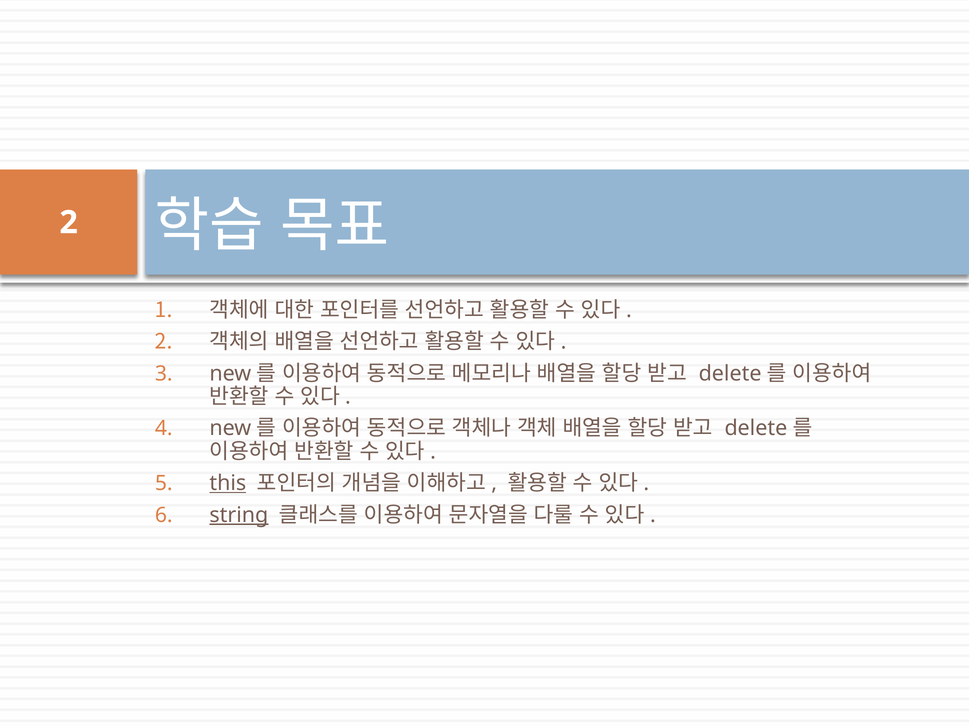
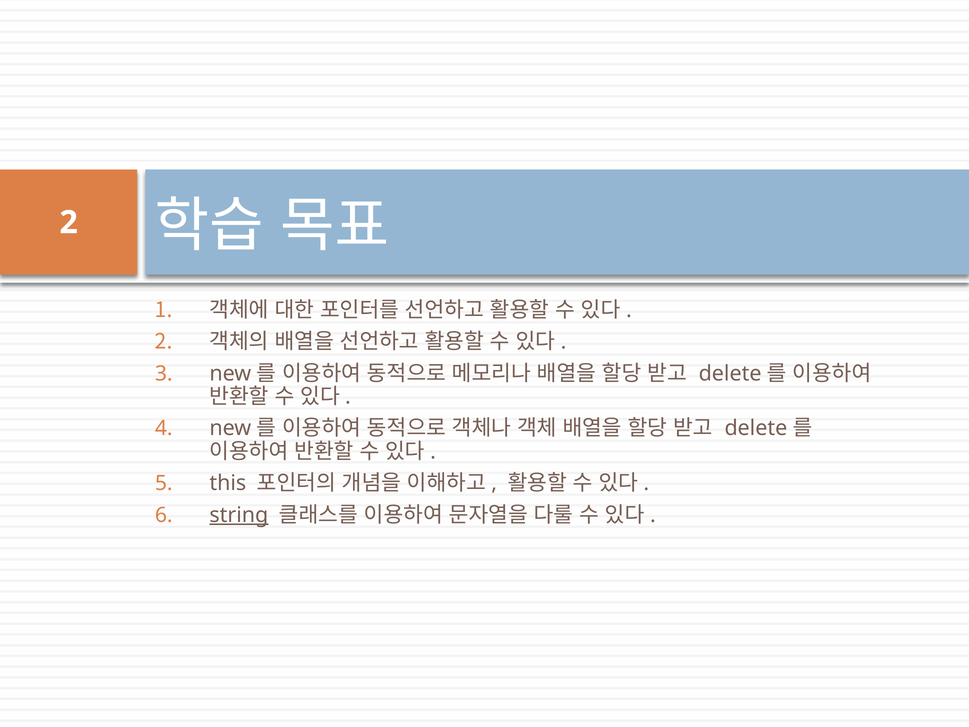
this underline: present -> none
